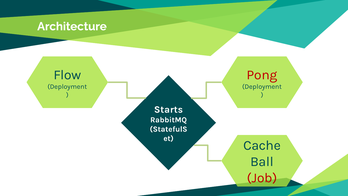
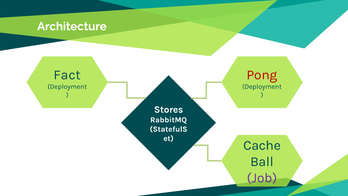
Flow: Flow -> Fact
Starts: Starts -> Stores
Job colour: red -> purple
